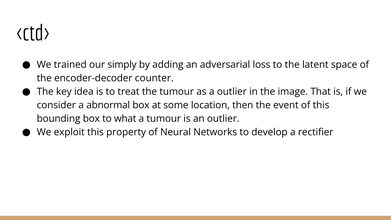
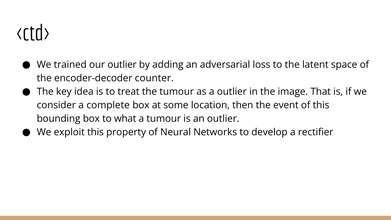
our simply: simply -> outlier
abnormal: abnormal -> complete
